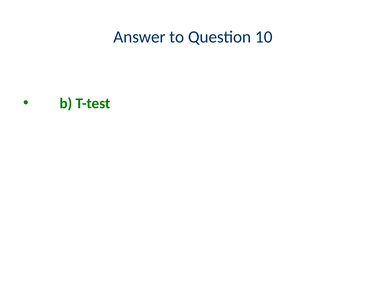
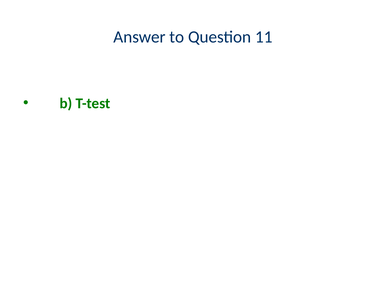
10: 10 -> 11
